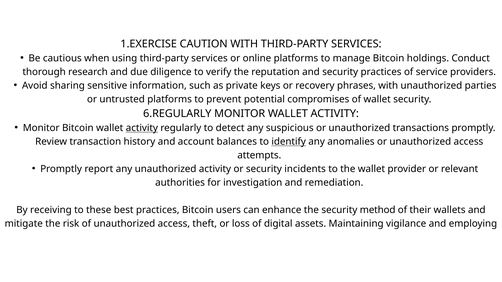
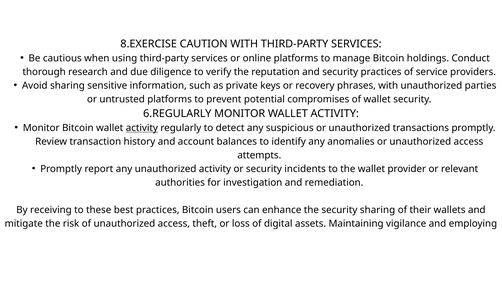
1.EXERCISE: 1.EXERCISE -> 8.EXERCISE
identify underline: present -> none
security method: method -> sharing
